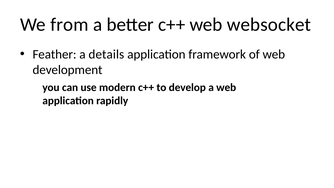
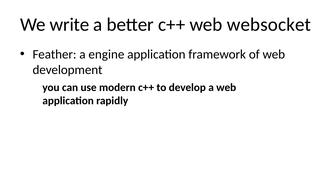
from: from -> write
details: details -> engine
